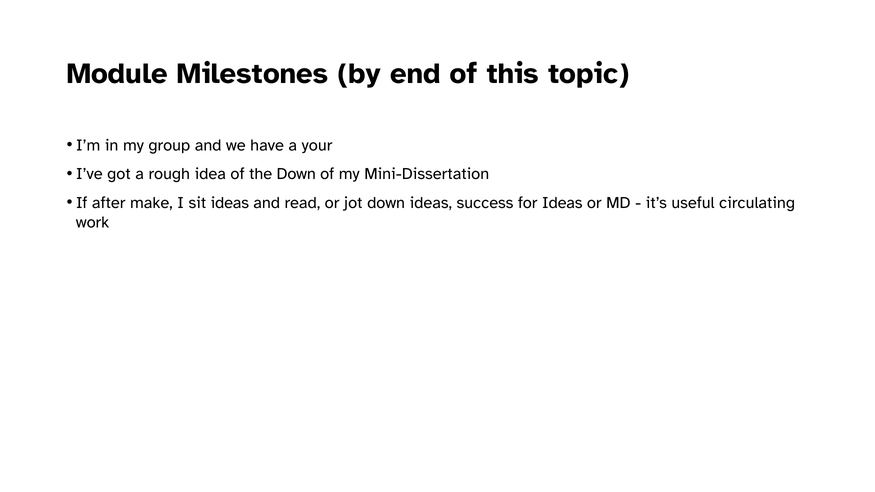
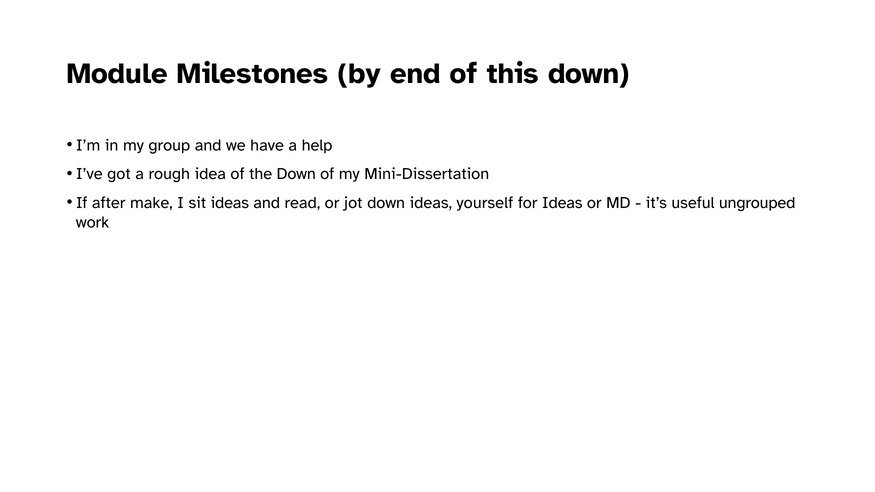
this topic: topic -> down
your: your -> help
success: success -> yourself
circulating: circulating -> ungrouped
